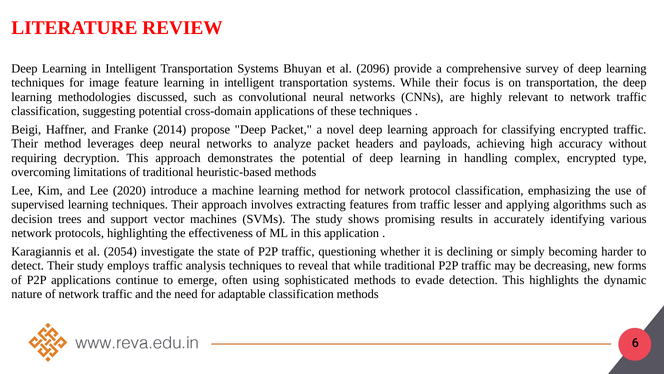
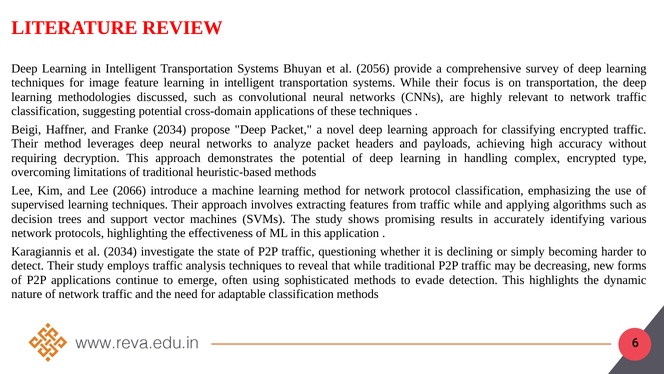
2096: 2096 -> 2056
Franke 2014: 2014 -> 2034
2020: 2020 -> 2066
traffic lesser: lesser -> while
al 2054: 2054 -> 2034
